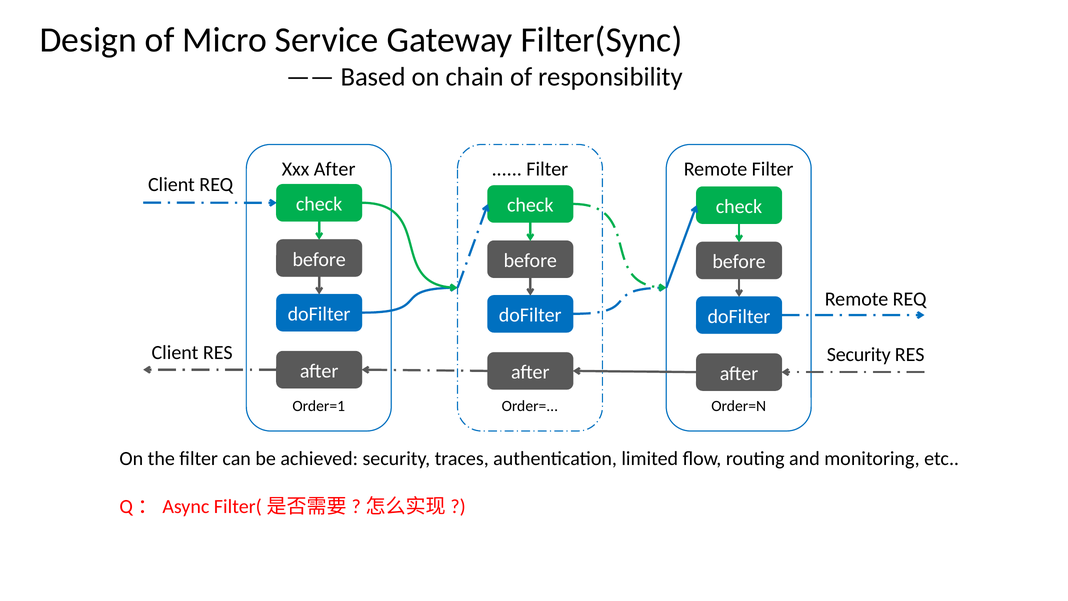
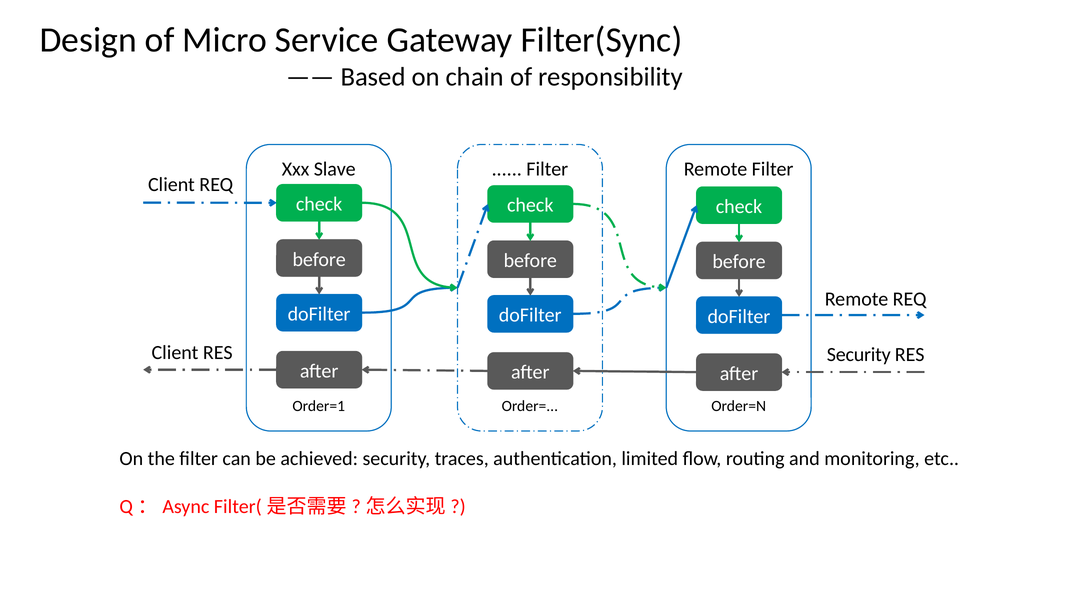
Xxx After: After -> Slave
